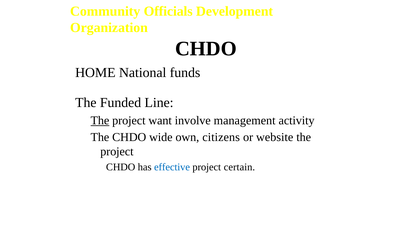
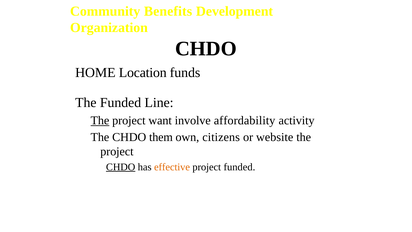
Officials: Officials -> Benefits
National: National -> Location
management: management -> affordability
wide: wide -> them
CHDO at (121, 167) underline: none -> present
effective colour: blue -> orange
project certain: certain -> funded
